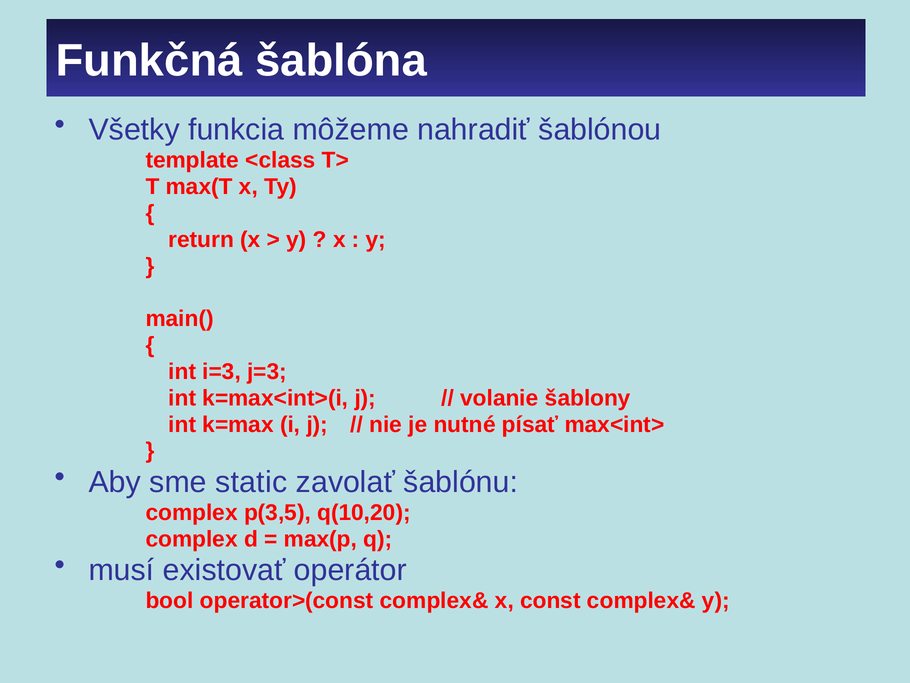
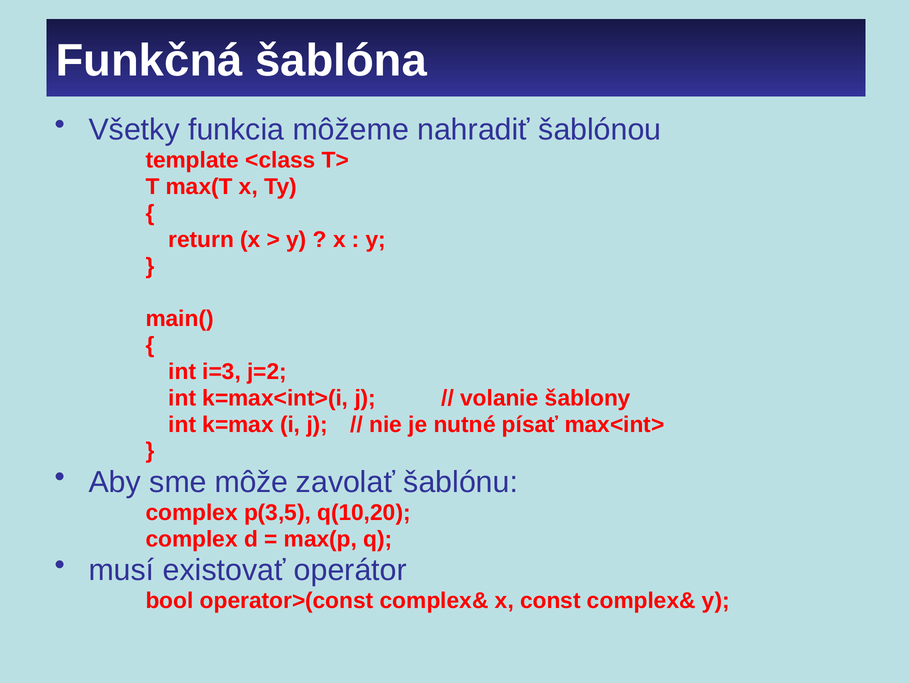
j=3: j=3 -> j=2
static: static -> môže
